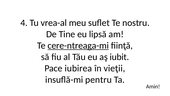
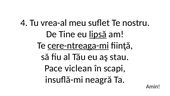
lipsă underline: none -> present
iubit: iubit -> stau
iubirea: iubirea -> viclean
vieţii: vieţii -> scapi
pentru: pentru -> neagră
